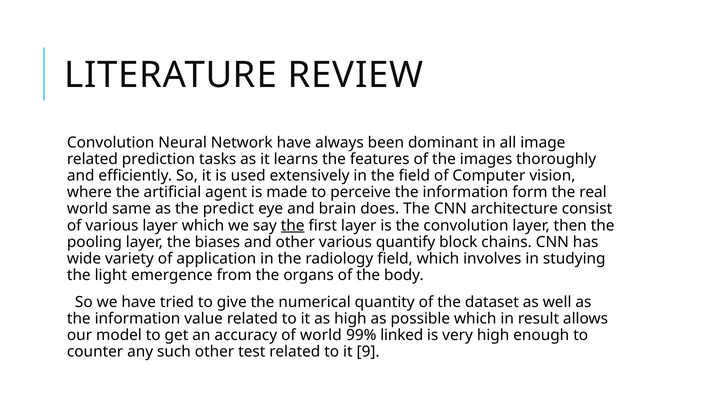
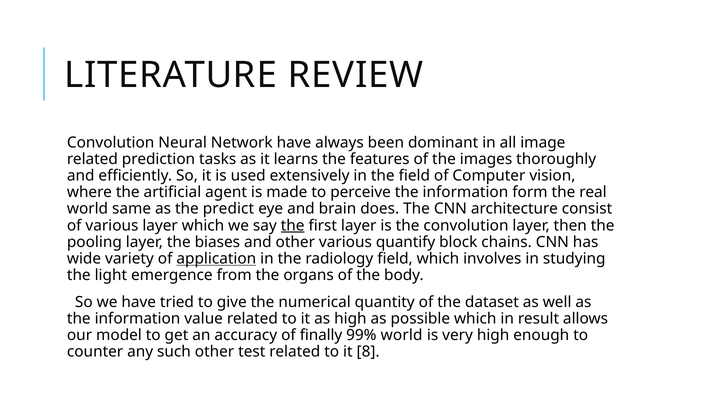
application underline: none -> present
of world: world -> finally
99% linked: linked -> world
9: 9 -> 8
